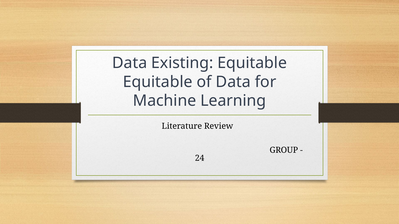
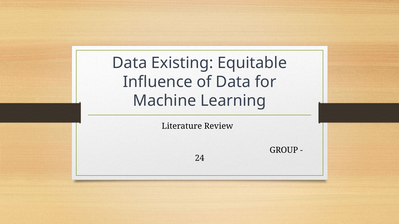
Equitable at (158, 82): Equitable -> Influence
